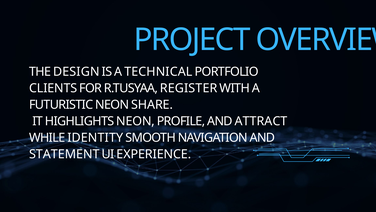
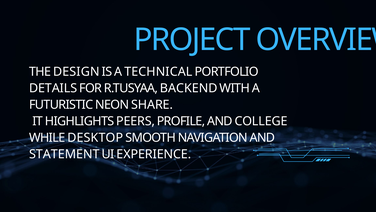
CLIENTS: CLIENTS -> DETAILS
REGISTER: REGISTER -> BACKEND
HIGHLIGHTS NEON: NEON -> PEERS
ATTRACT: ATTRACT -> COLLEGE
IDENTITY: IDENTITY -> DESKTOP
